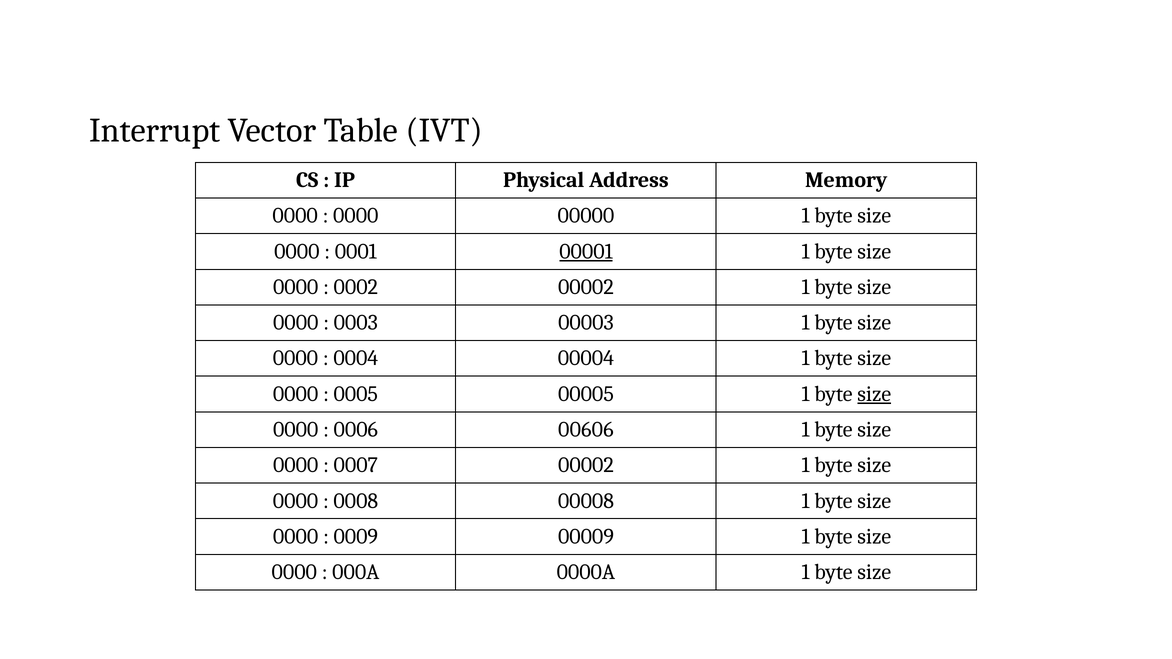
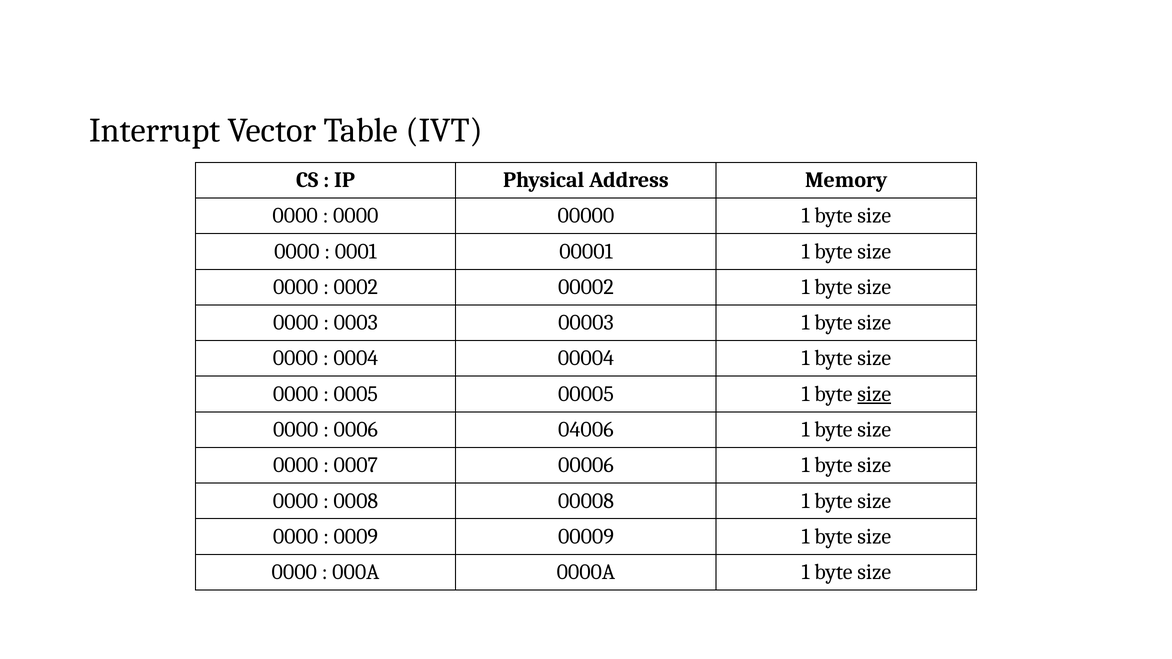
00001 underline: present -> none
00606: 00606 -> 04006
0007 00002: 00002 -> 00006
